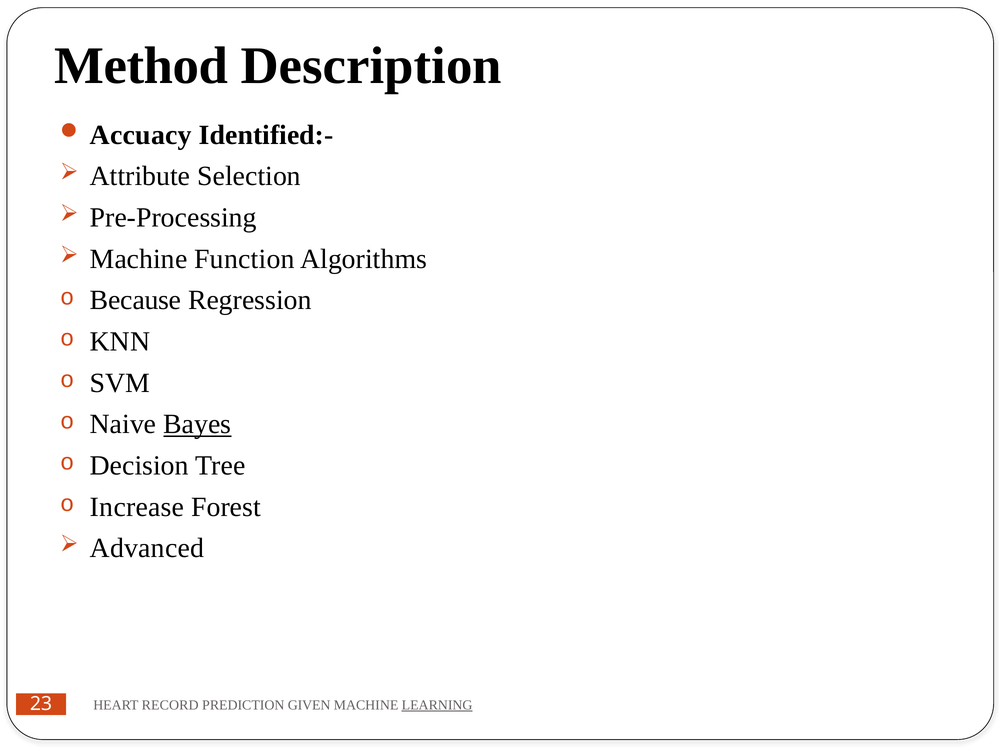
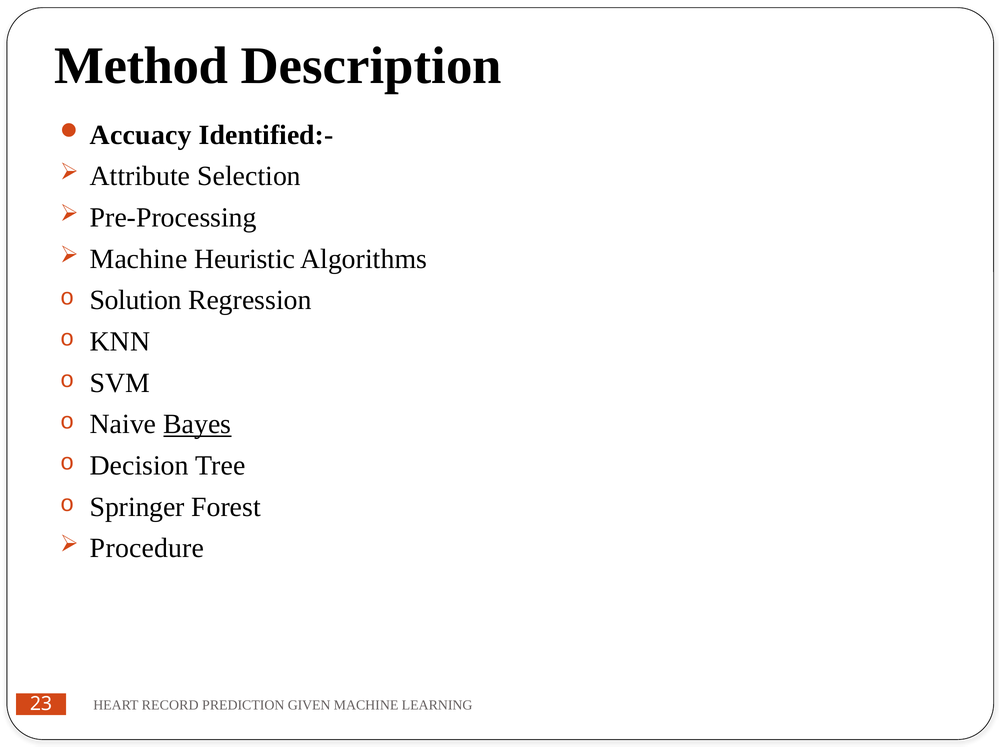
Function: Function -> Heuristic
Because: Because -> Solution
Increase: Increase -> Springer
Advanced: Advanced -> Procedure
LEARNING underline: present -> none
